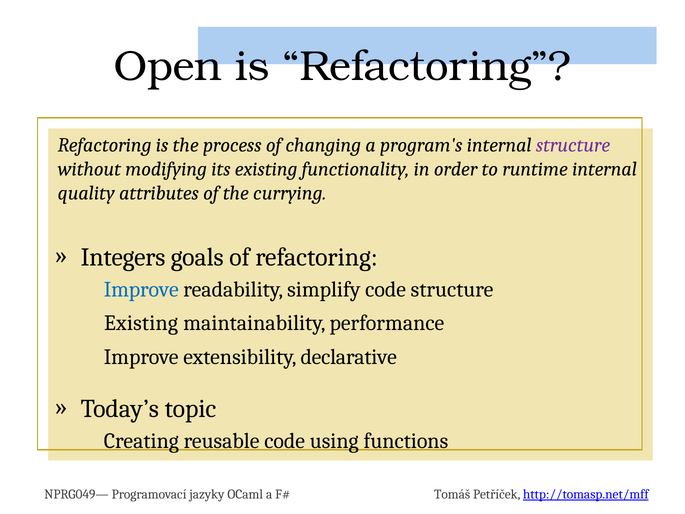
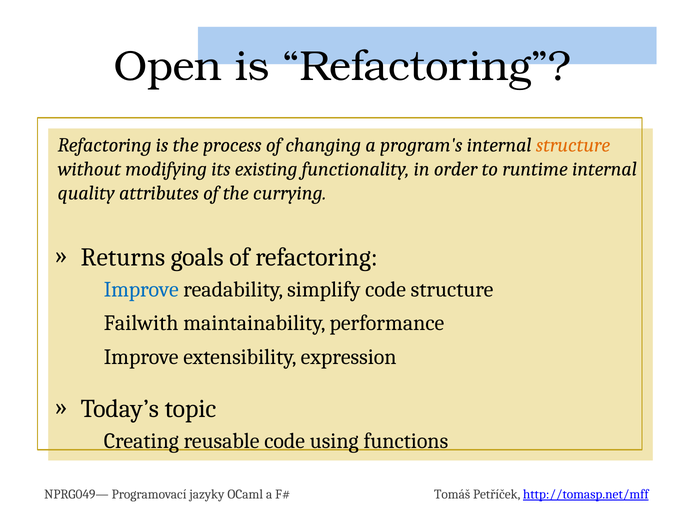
structure at (573, 145) colour: purple -> orange
Integers: Integers -> Returns
Existing at (141, 323): Existing -> Failwith
declarative: declarative -> expression
